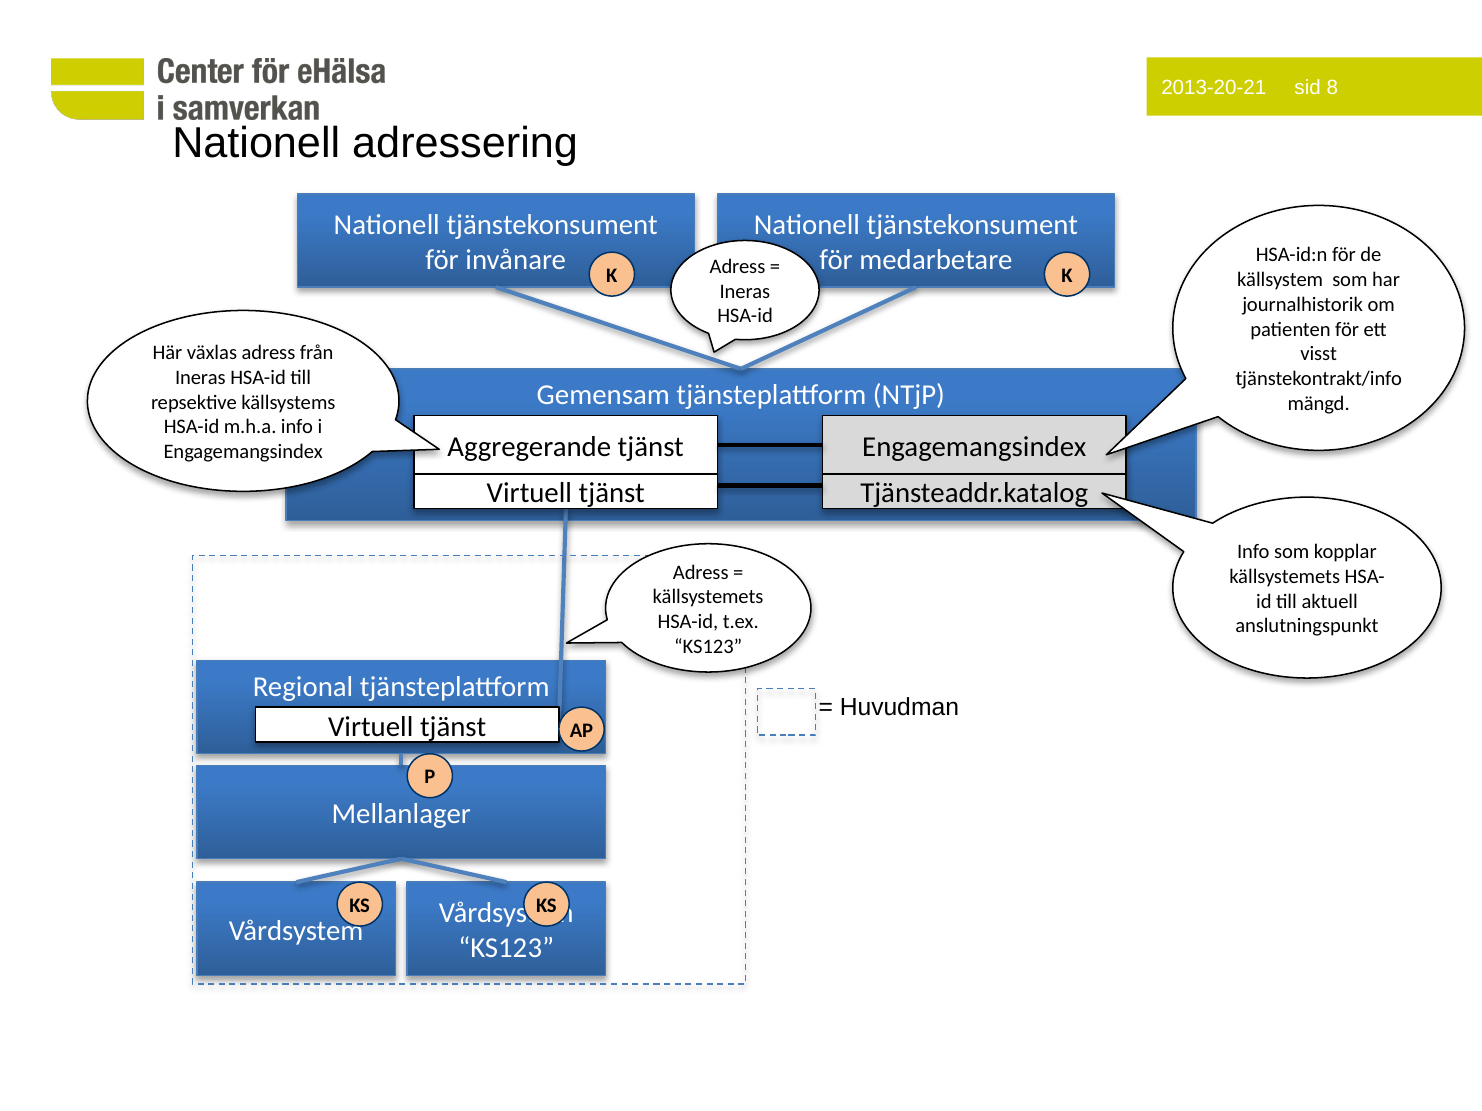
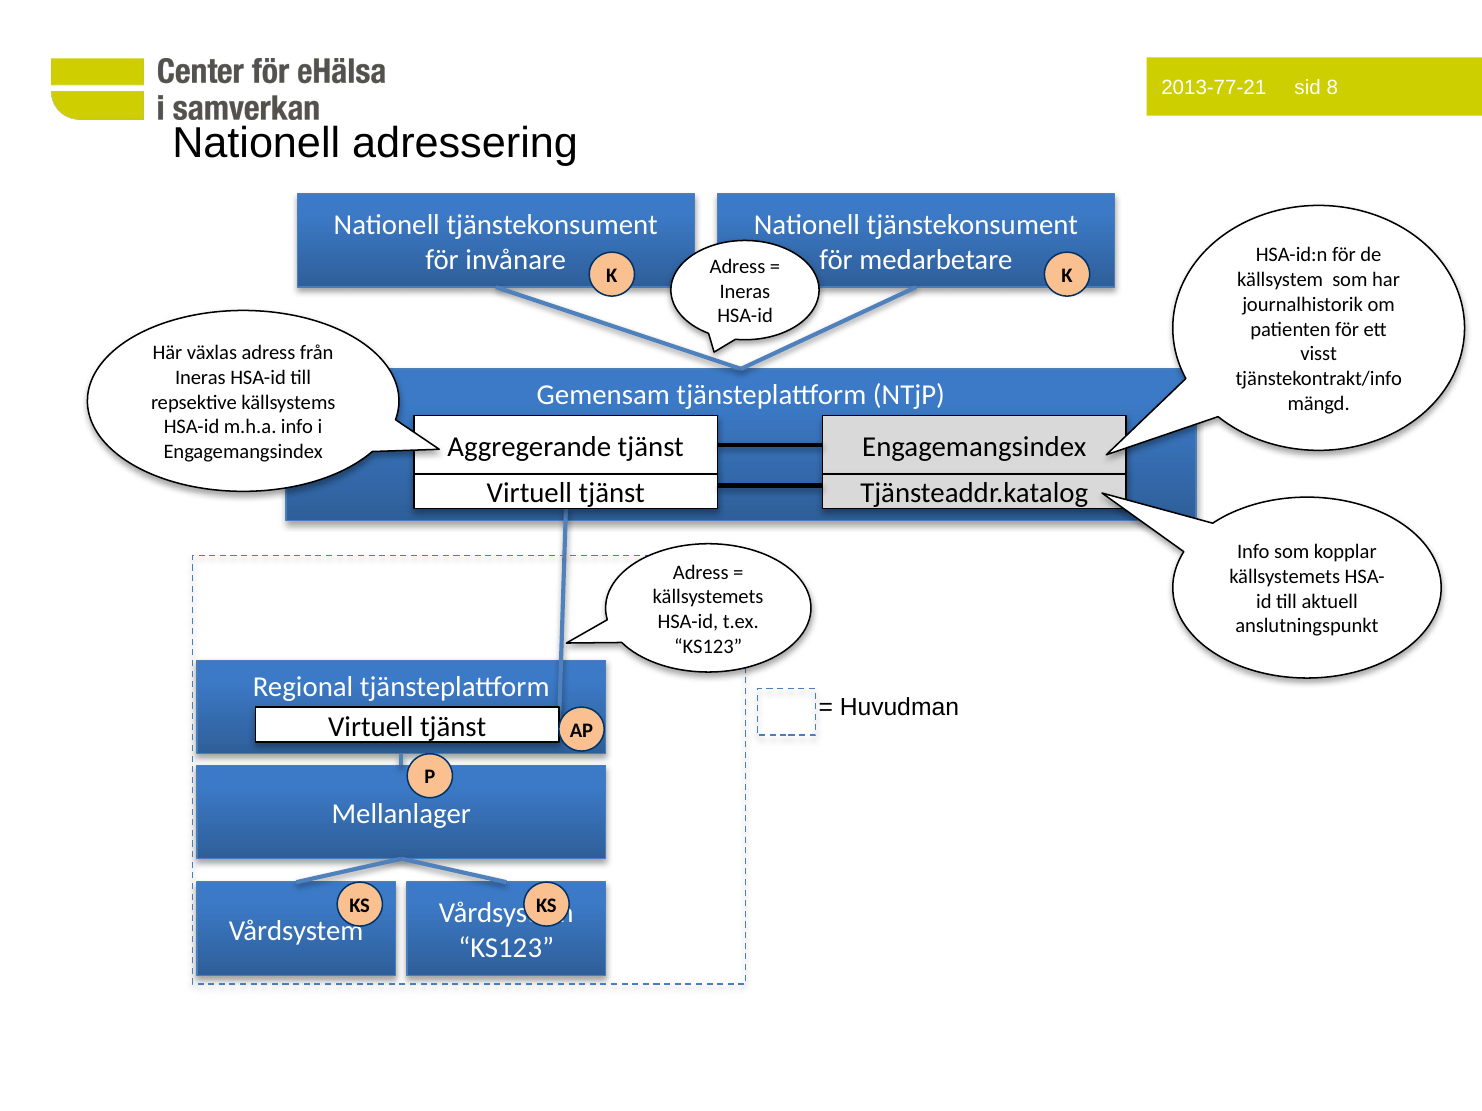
2013-20-21: 2013-20-21 -> 2013-77-21
